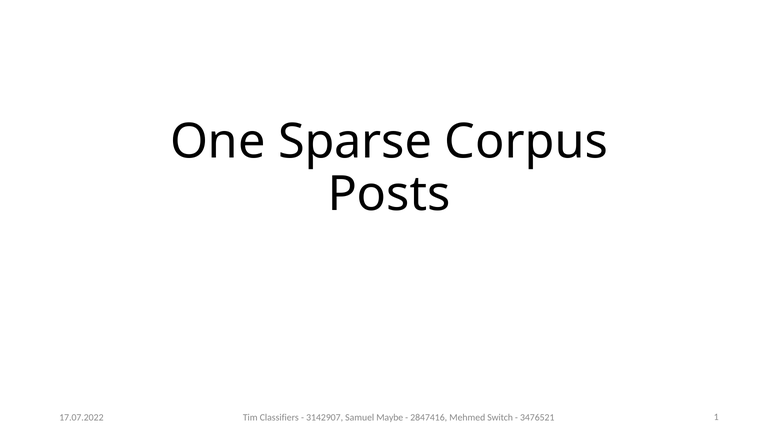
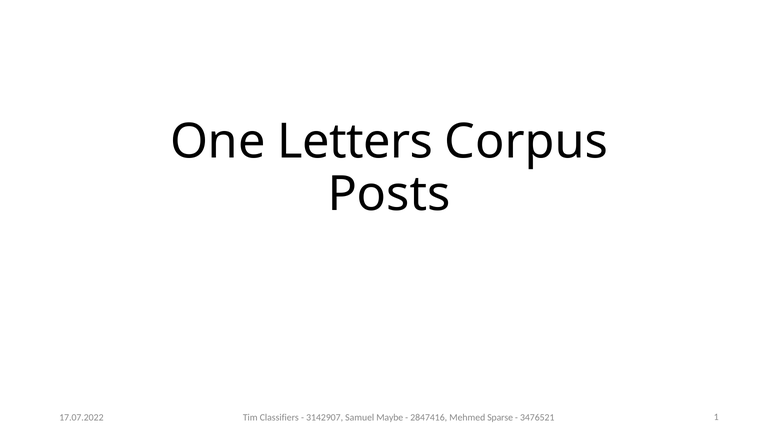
Sparse: Sparse -> Letters
Switch: Switch -> Sparse
